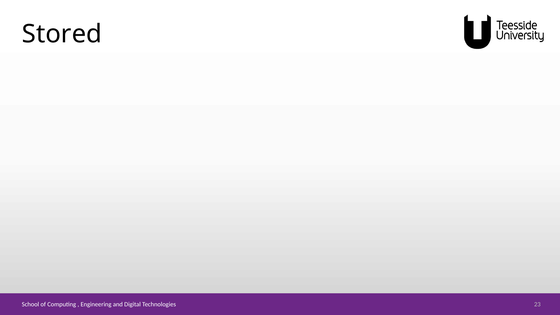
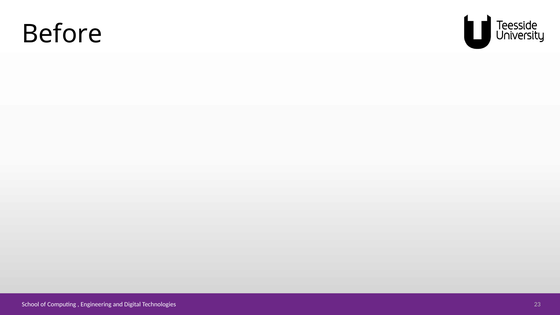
Stored: Stored -> Before
